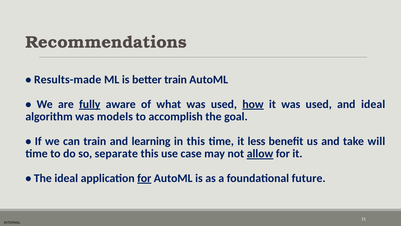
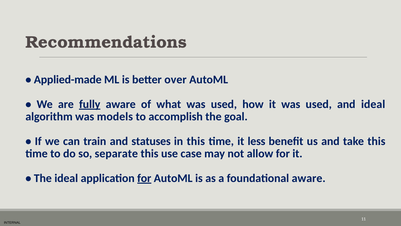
Results-made: Results-made -> Applied-made
better train: train -> over
how underline: present -> none
learning: learning -> statuses
take will: will -> this
allow underline: present -> none
foundational future: future -> aware
